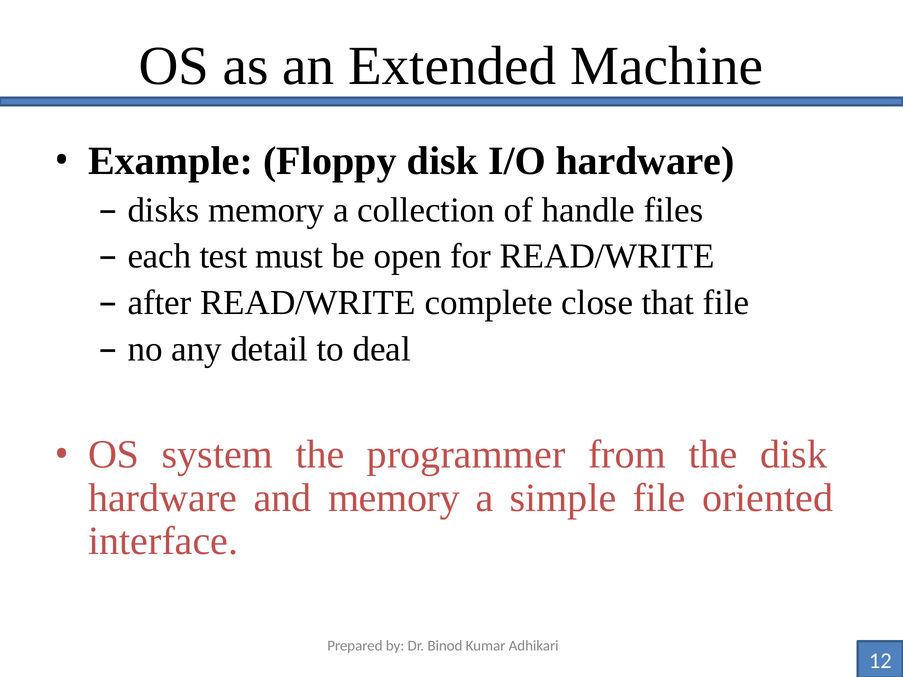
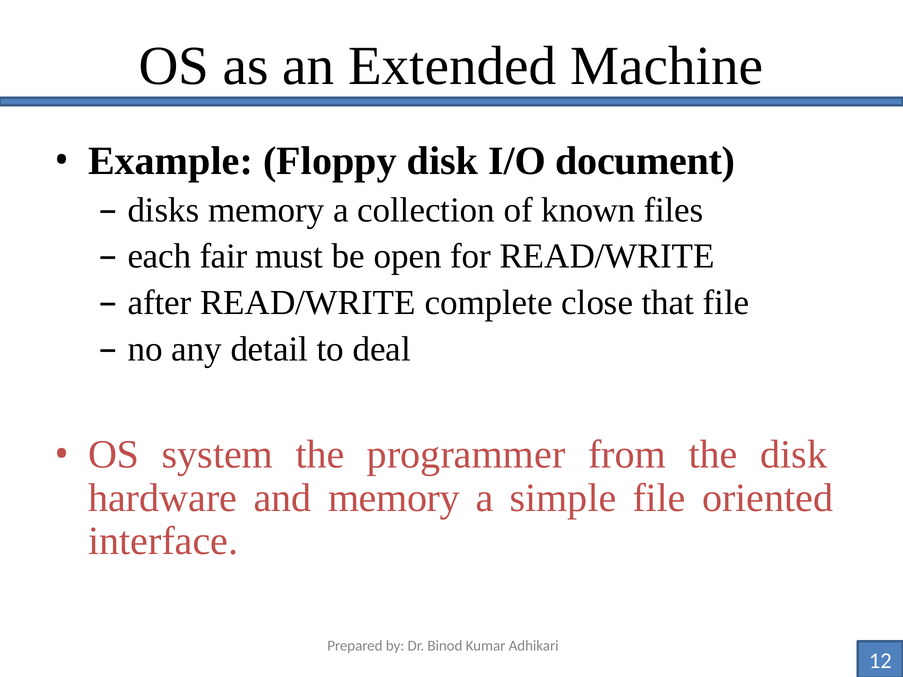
I/O hardware: hardware -> document
handle: handle -> known
test: test -> fair
